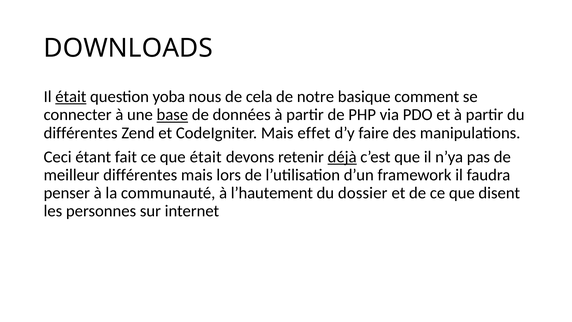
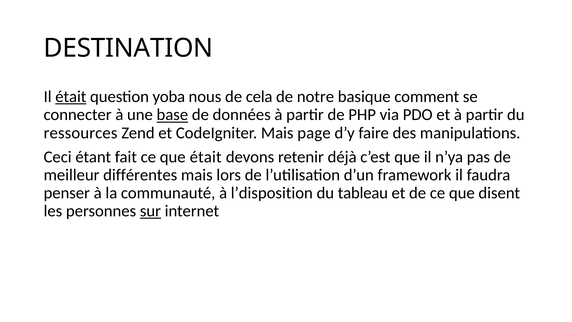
DOWNLOADS: DOWNLOADS -> DESTINATION
différentes at (81, 133): différentes -> ressources
effet: effet -> page
déjà underline: present -> none
l’hautement: l’hautement -> l’disposition
dossier: dossier -> tableau
sur underline: none -> present
